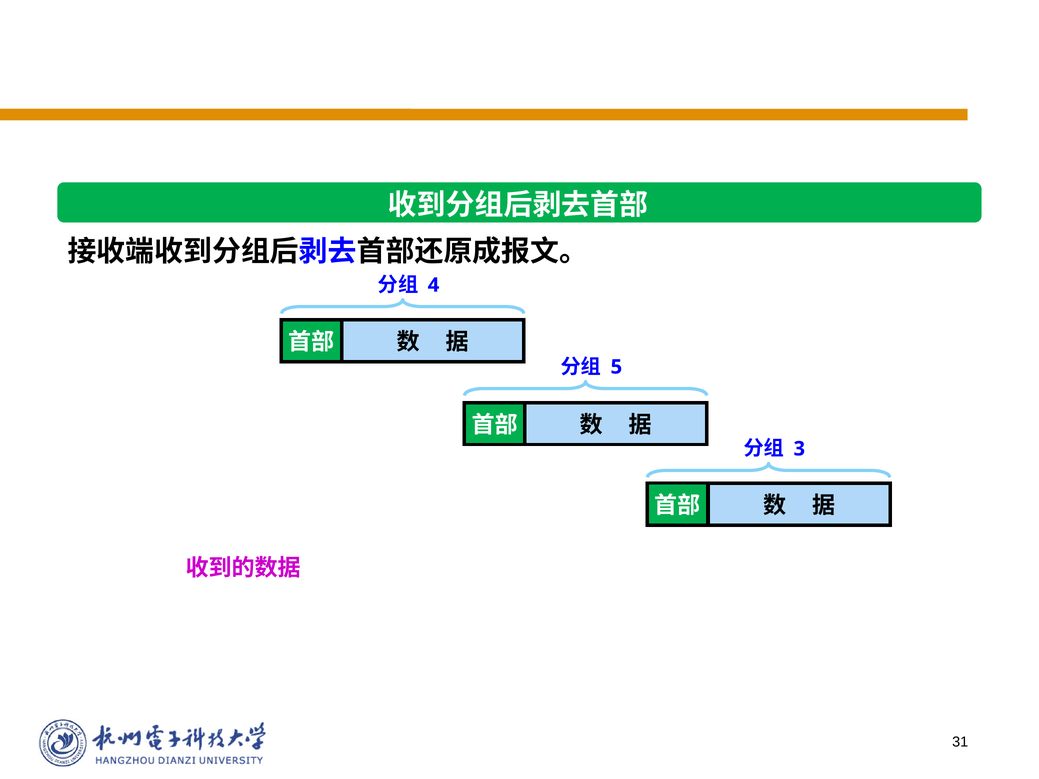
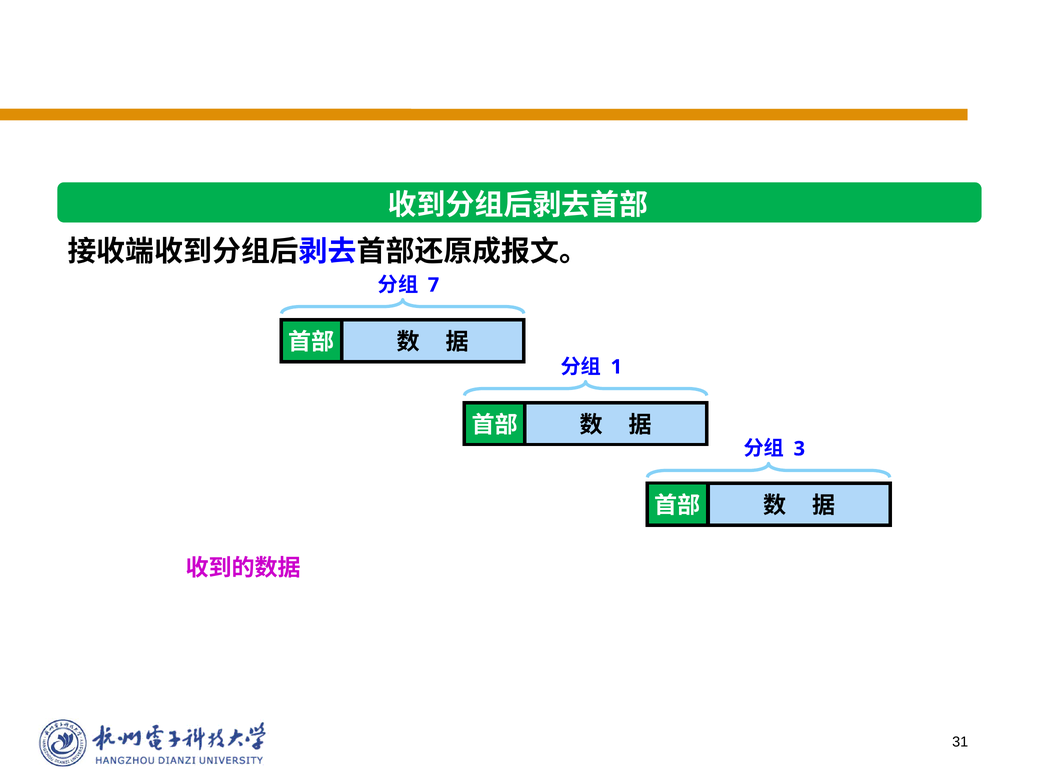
4: 4 -> 7
5: 5 -> 1
